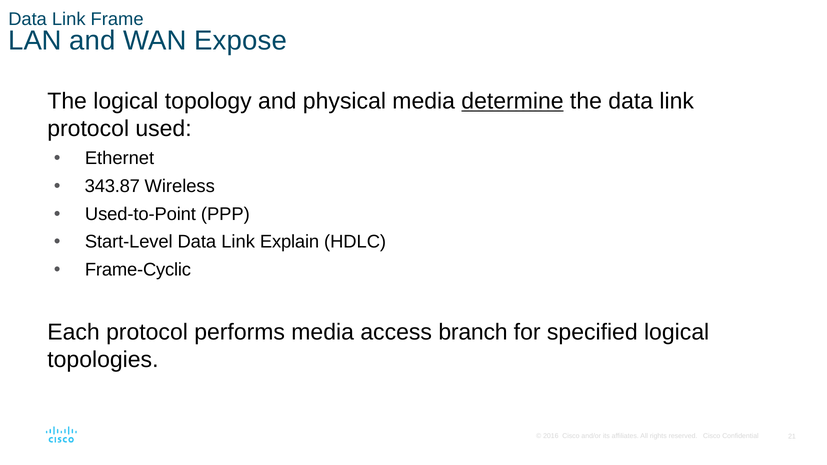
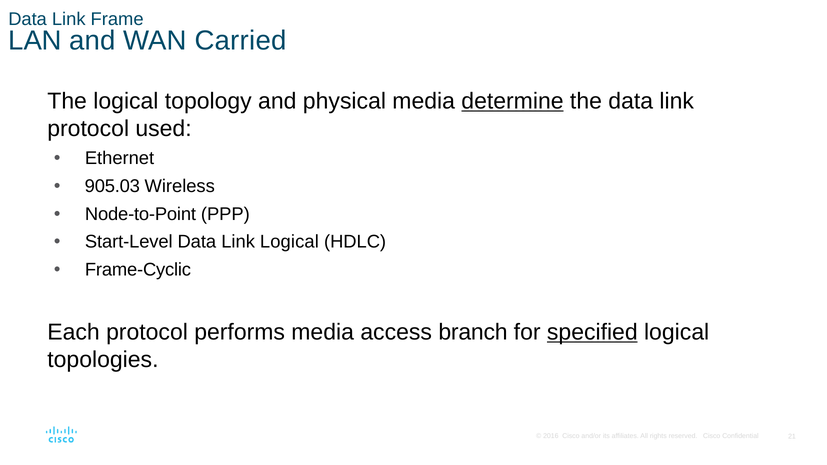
Expose: Expose -> Carried
343.87: 343.87 -> 905.03
Used-to-Point: Used-to-Point -> Node-to-Point
Link Explain: Explain -> Logical
specified underline: none -> present
